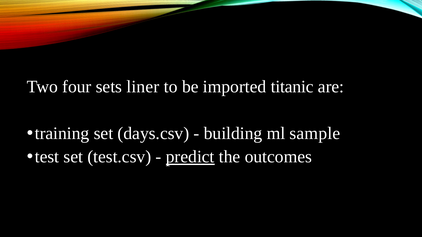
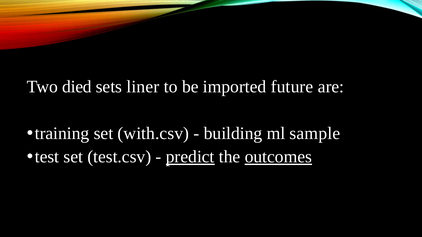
four: four -> died
titanic: titanic -> future
days.csv: days.csv -> with.csv
outcomes underline: none -> present
